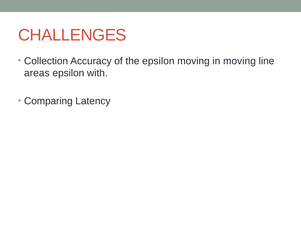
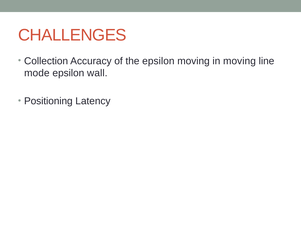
areas: areas -> mode
with: with -> wall
Comparing: Comparing -> Positioning
